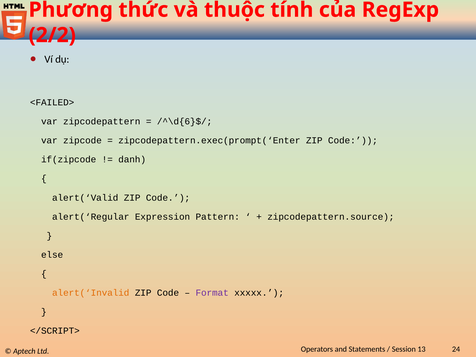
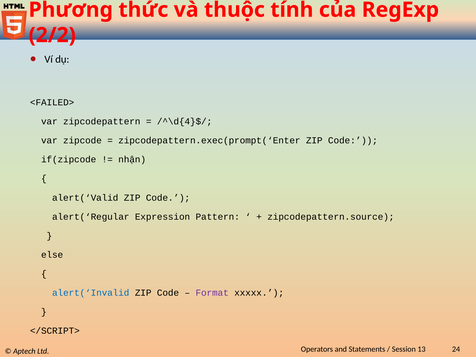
/^\d{6}$/: /^\d{6}$/ -> /^\d{4}$/
danh: danh -> nhận
alert(‘Invalid colour: orange -> blue
